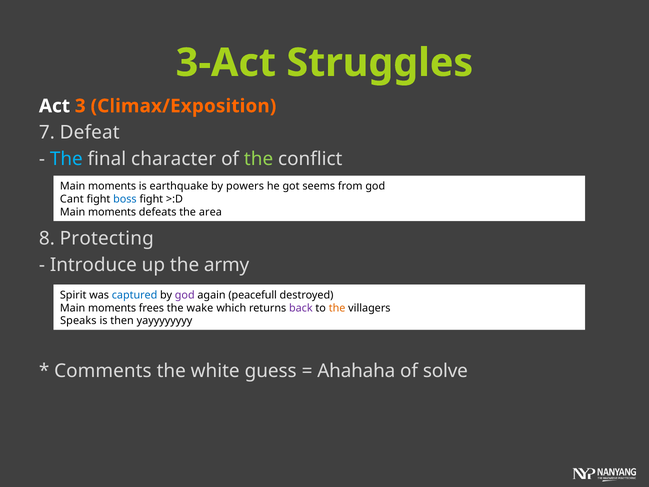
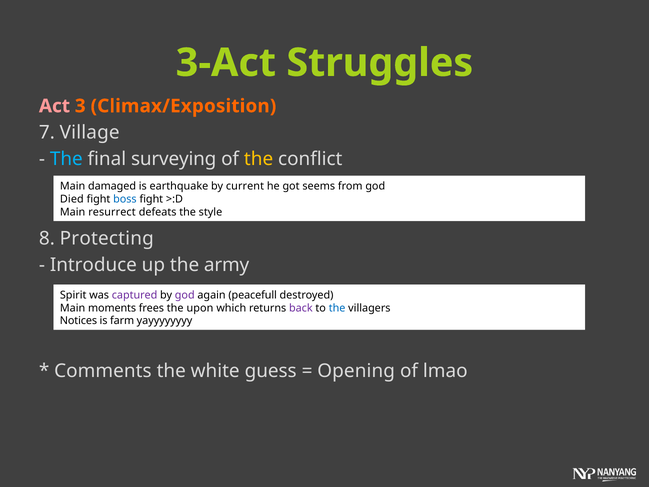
Act colour: white -> pink
Defeat: Defeat -> Village
character: character -> surveying
the at (259, 159) colour: light green -> yellow
moments at (112, 186): moments -> damaged
powers: powers -> current
Cant: Cant -> Died
moments at (112, 212): moments -> resurrect
area: area -> style
captured colour: blue -> purple
wake: wake -> upon
the at (337, 308) colour: orange -> blue
Speaks: Speaks -> Notices
then: then -> farm
Ahahaha: Ahahaha -> Opening
solve: solve -> lmao
